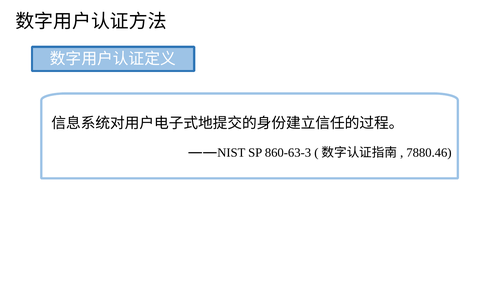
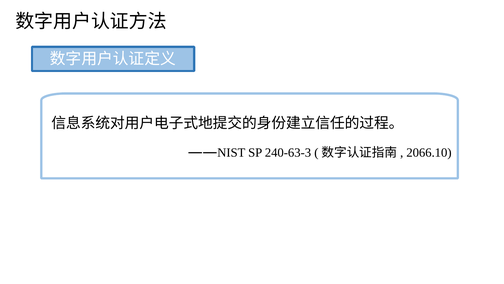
860-63-3: 860-63-3 -> 240-63-3
7880.46: 7880.46 -> 2066.10
